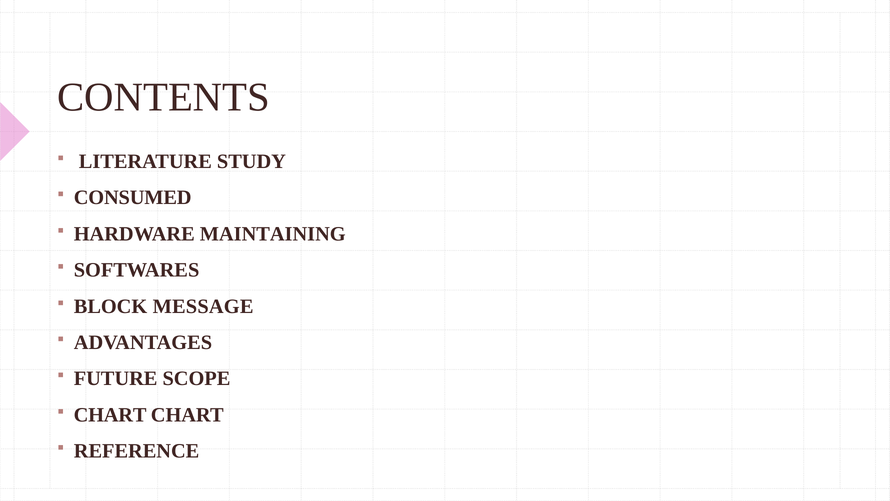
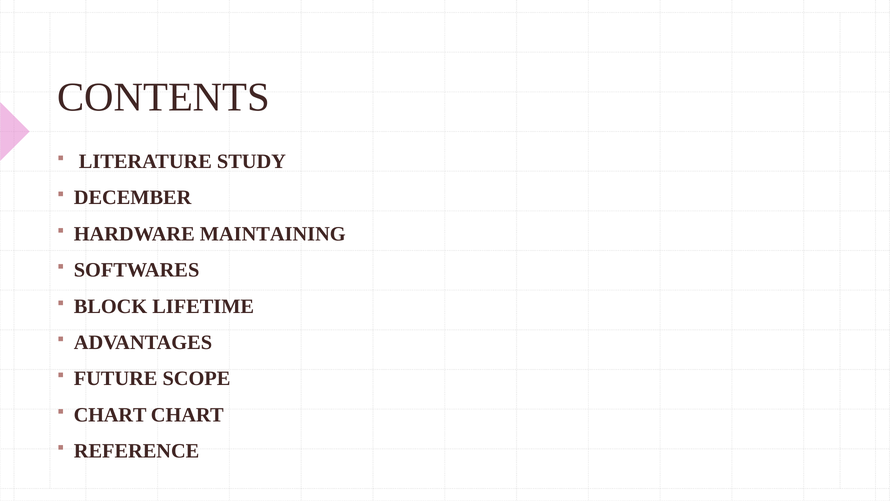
CONSUMED: CONSUMED -> DECEMBER
MESSAGE: MESSAGE -> LIFETIME
